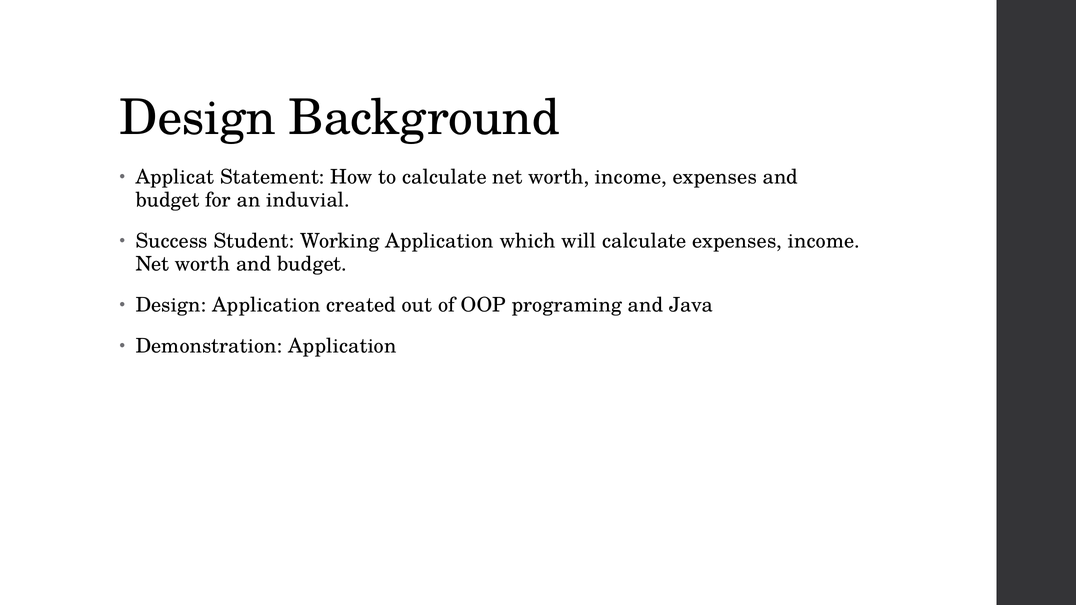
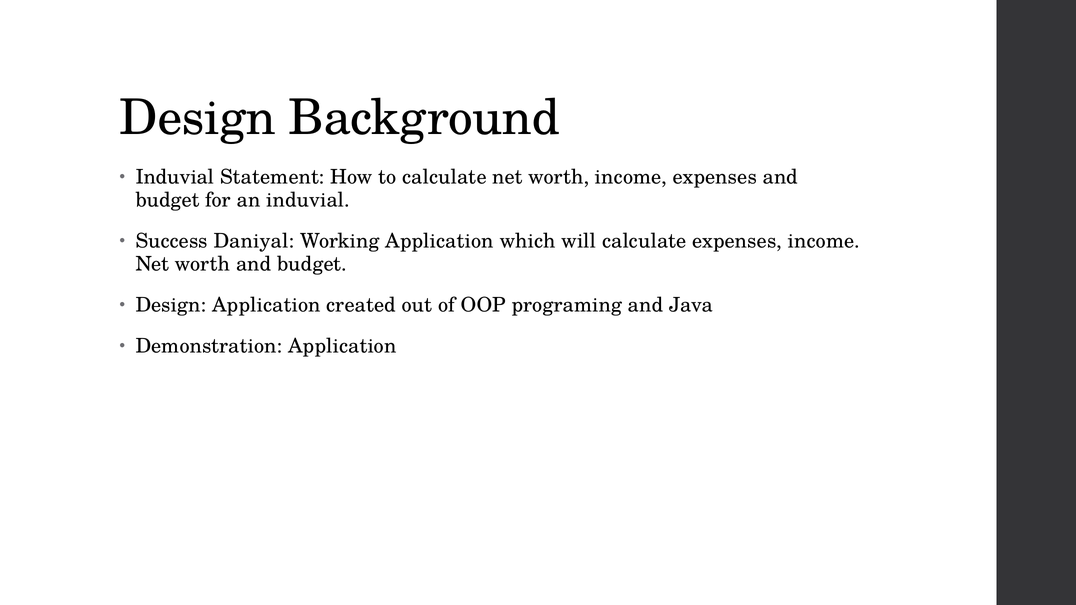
Applicat at (175, 177): Applicat -> Induvial
Student: Student -> Daniyal
